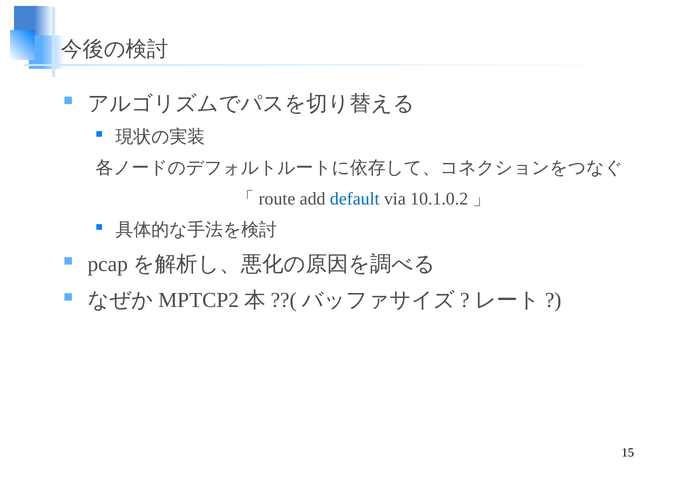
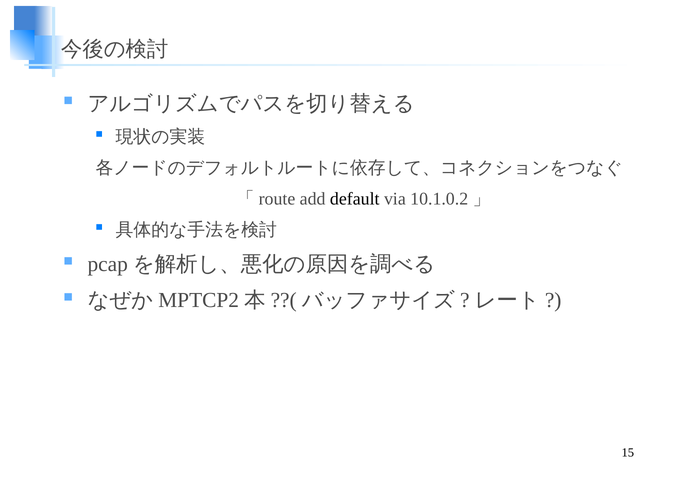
default colour: blue -> black
